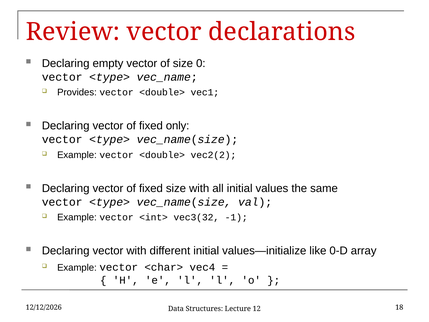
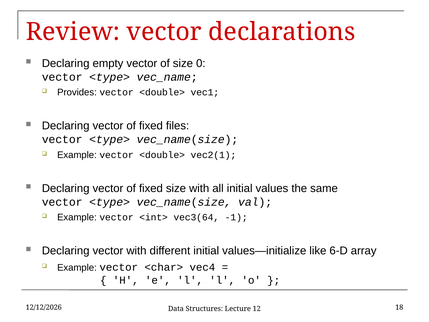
only: only -> files
vec2(2: vec2(2 -> vec2(1
vec3(32: vec3(32 -> vec3(64
0-D: 0-D -> 6-D
